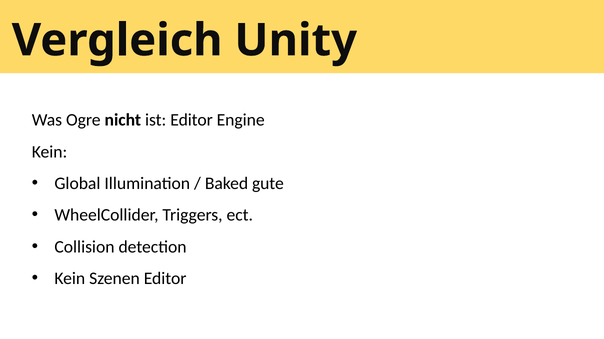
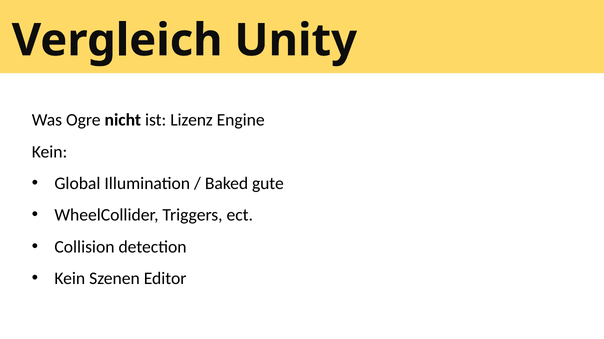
ist Editor: Editor -> Lizenz
